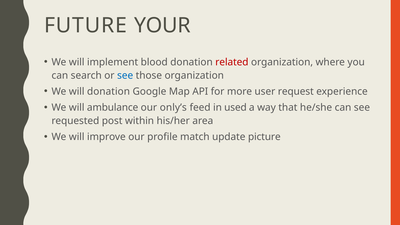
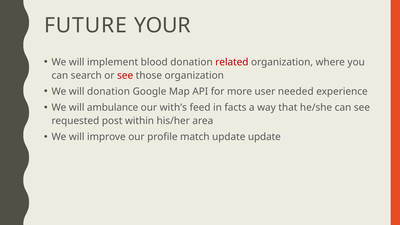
see at (125, 75) colour: blue -> red
request: request -> needed
only’s: only’s -> with’s
used: used -> facts
update picture: picture -> update
